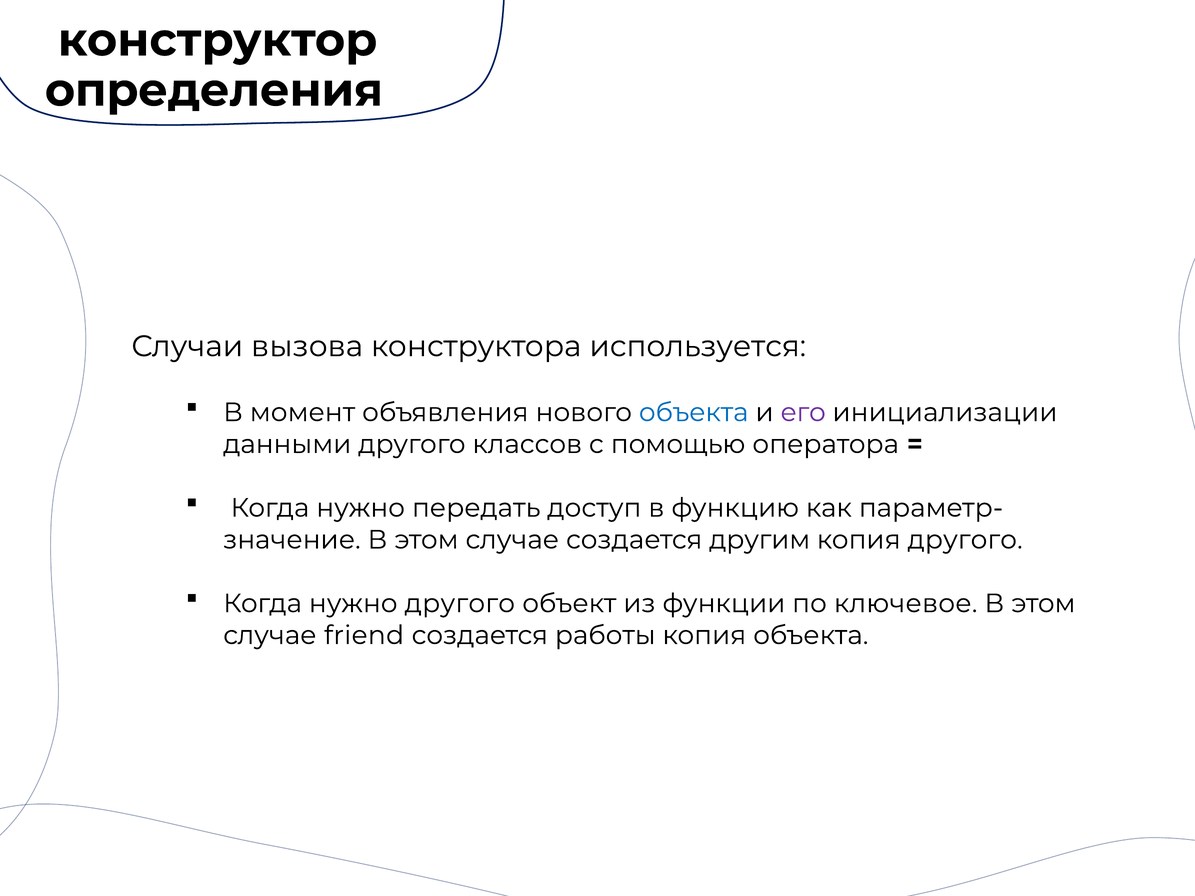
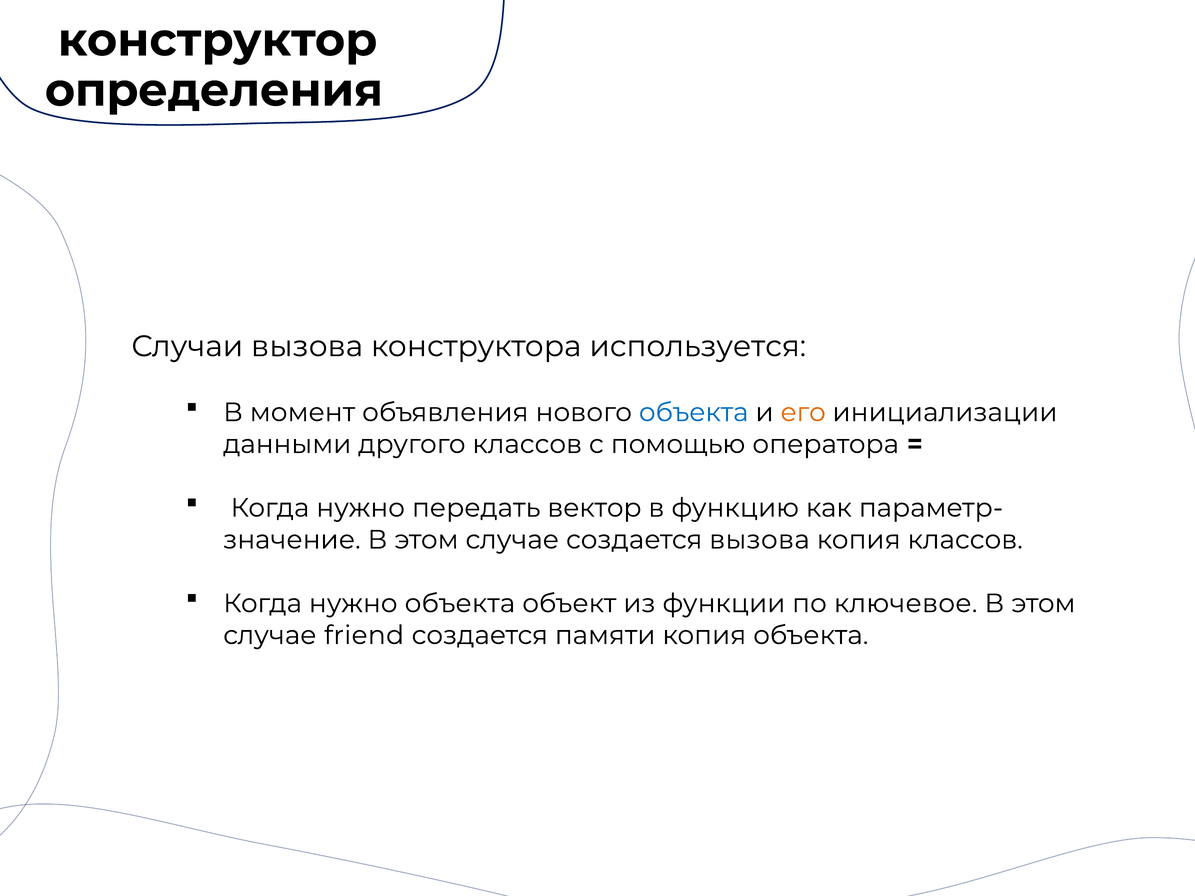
его colour: purple -> orange
доступ: доступ -> вектор
создается другим: другим -> вызова
копия другого: другого -> классов
нужно другого: другого -> объекта
работы: работы -> памяти
